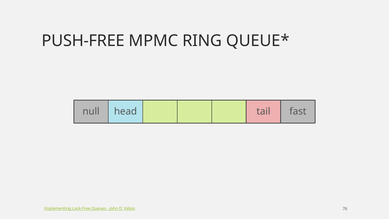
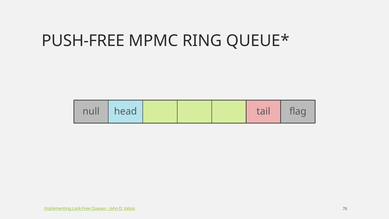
fast: fast -> flag
